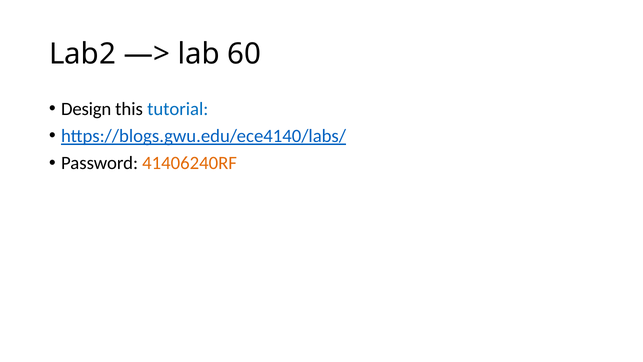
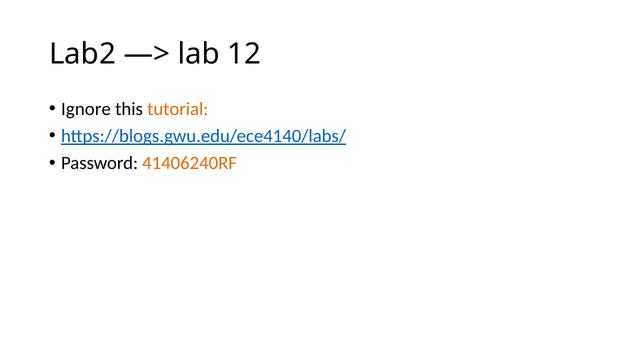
60: 60 -> 12
Design: Design -> Ignore
tutorial colour: blue -> orange
